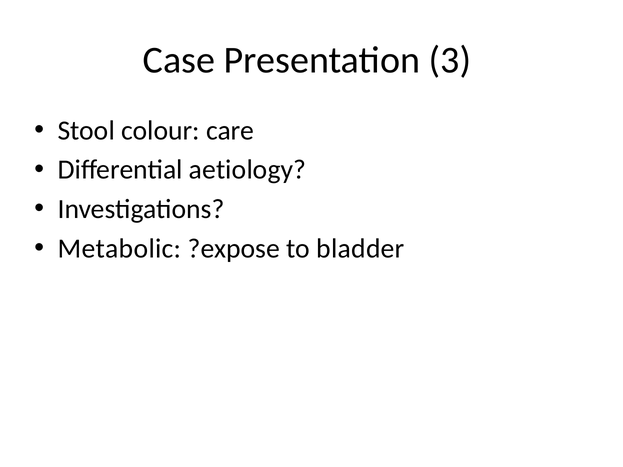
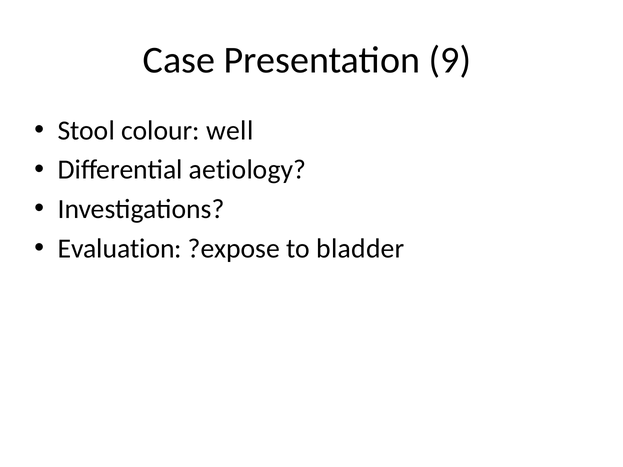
3: 3 -> 9
care: care -> well
Metabolic: Metabolic -> Evaluation
